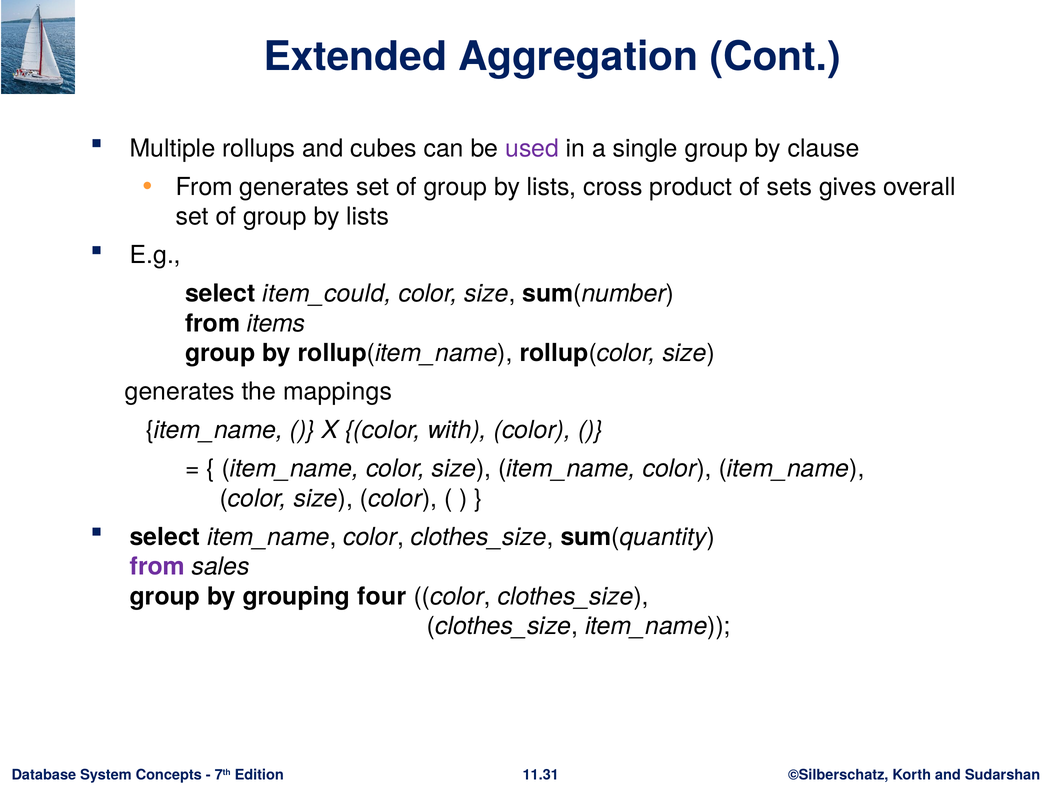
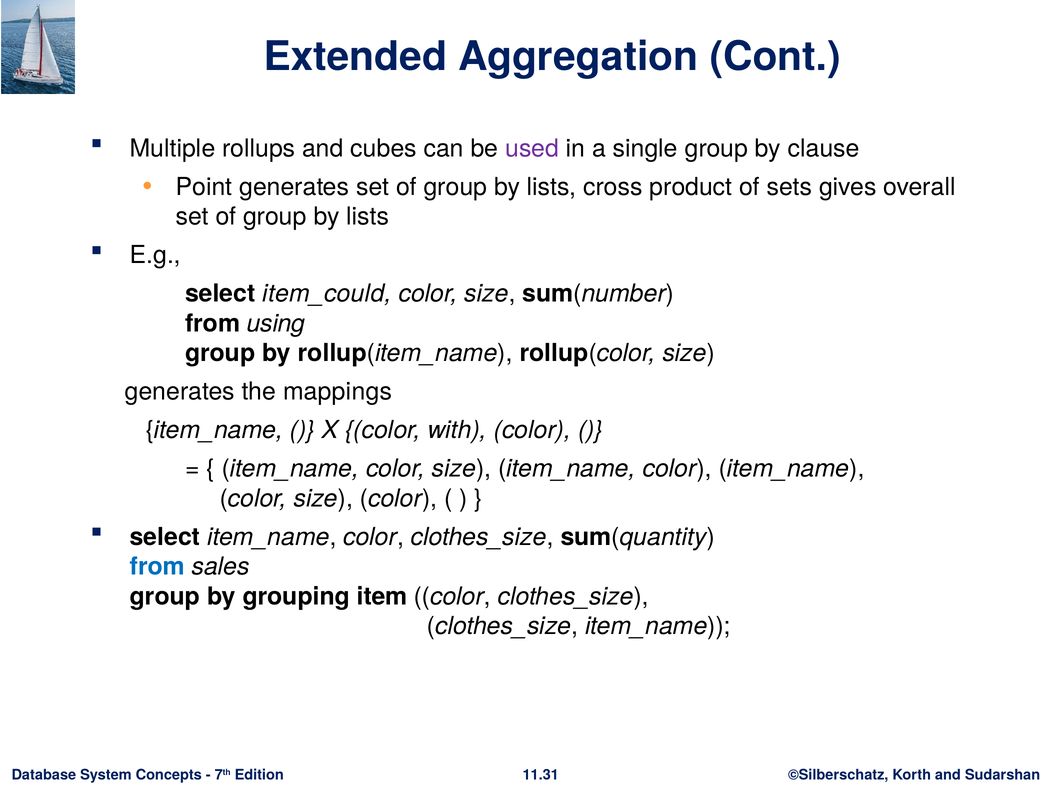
From at (204, 187): From -> Point
items: items -> using
from at (157, 567) colour: purple -> blue
four: four -> item
